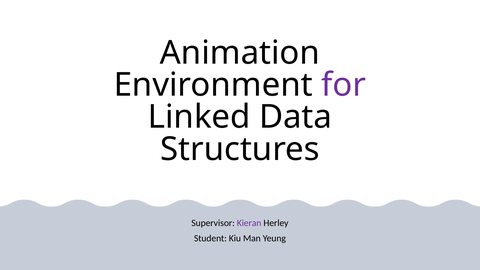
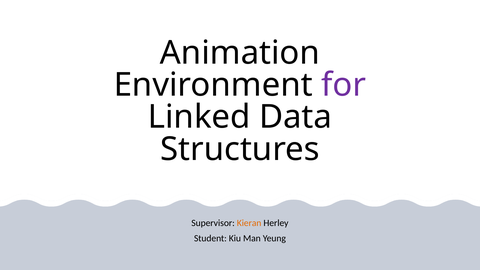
Kieran colour: purple -> orange
